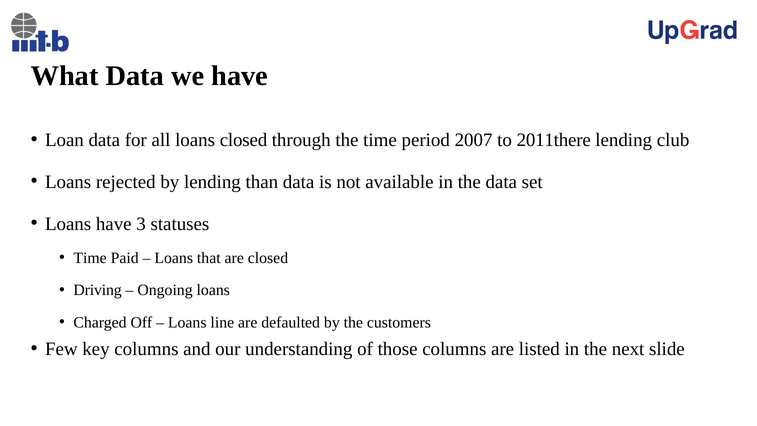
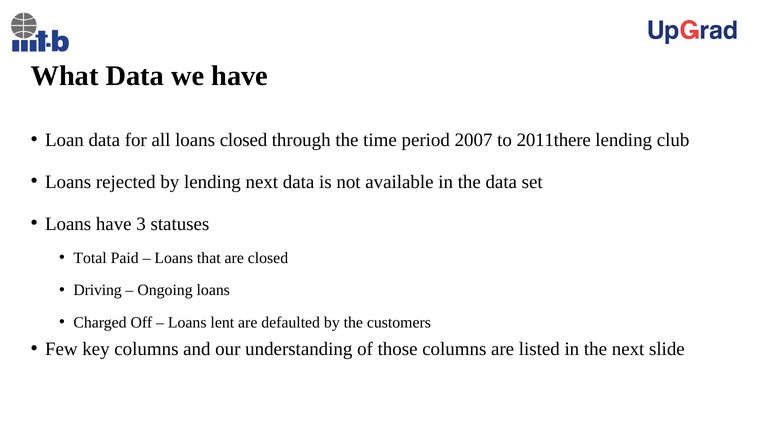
lending than: than -> next
Time at (90, 258): Time -> Total
line: line -> lent
